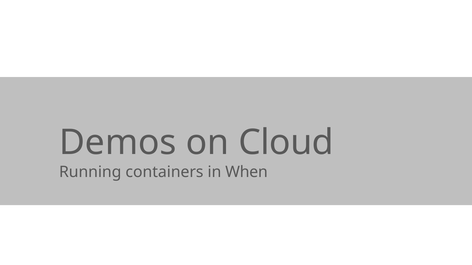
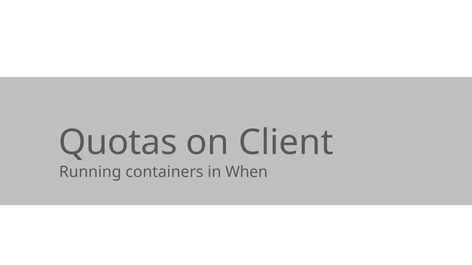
Demos: Demos -> Quotas
Cloud: Cloud -> Client
